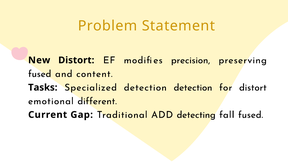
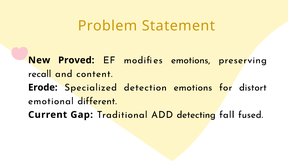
New Distort: Distort -> Proved
modifies precision: precision -> emotions
fused at (40, 74): fused -> recall
Tasks: Tasks -> Erode
detection detection: detection -> emotions
